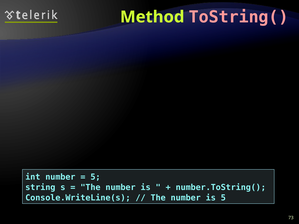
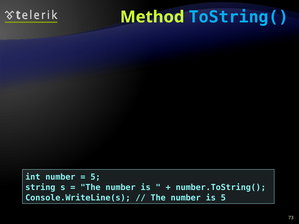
ToString( at (239, 17) colour: pink -> light blue
